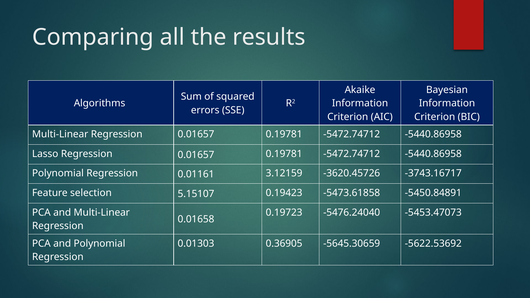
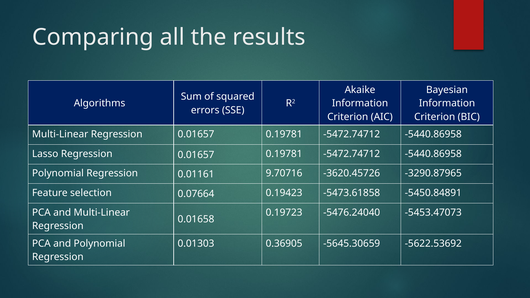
3.12159: 3.12159 -> 9.70716
-3743.16717: -3743.16717 -> -3290.87965
5.15107: 5.15107 -> 0.07664
